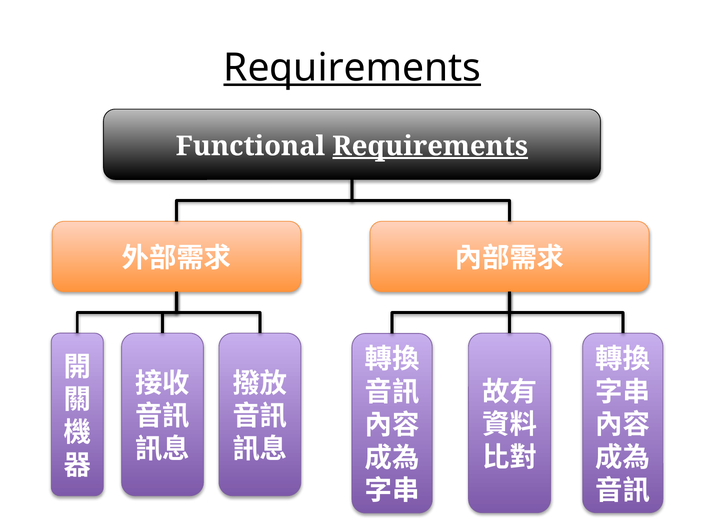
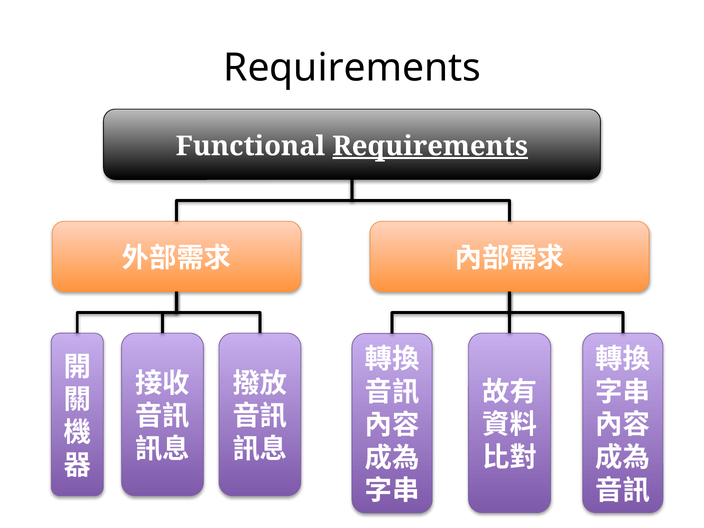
Requirements at (352, 68) underline: present -> none
